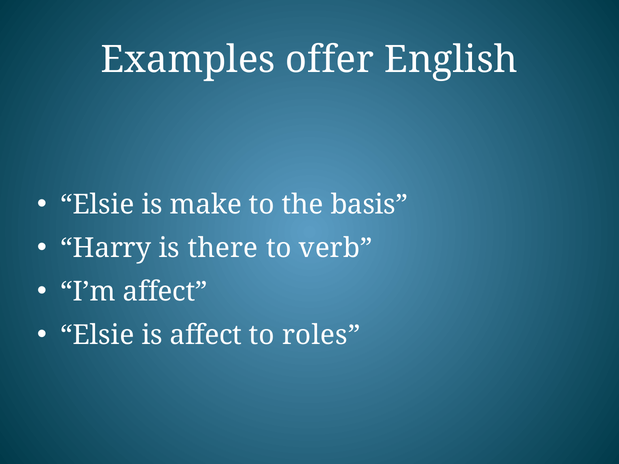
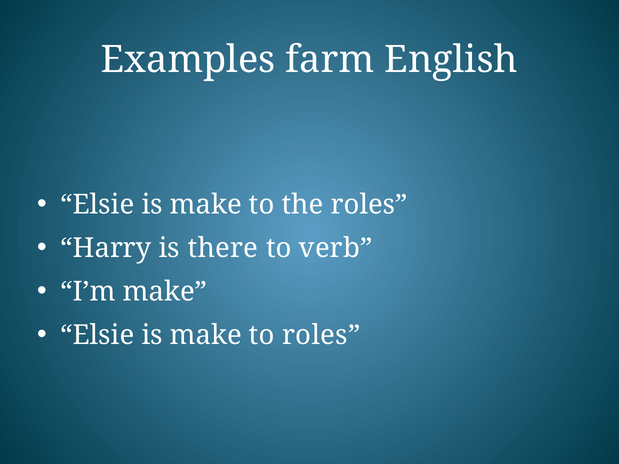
offer: offer -> farm
the basis: basis -> roles
I’m affect: affect -> make
affect at (206, 335): affect -> make
